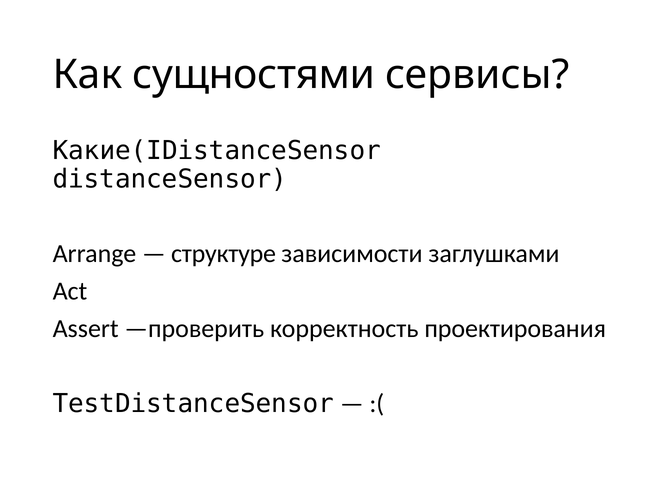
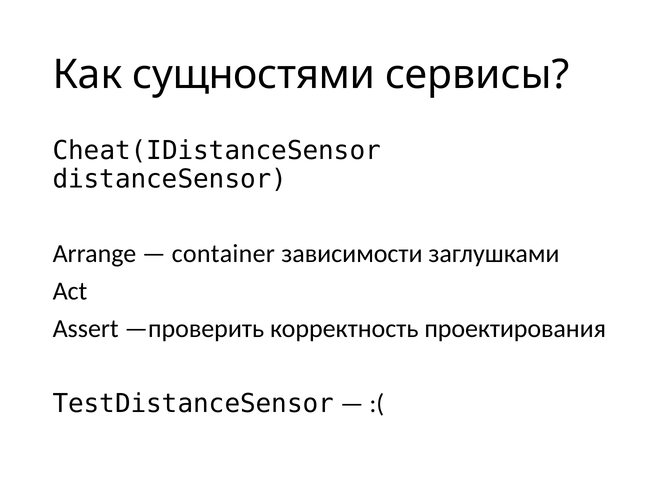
Какие(IDistanceSensor: Какие(IDistanceSensor -> Cheat(IDistanceSensor
структуре: структуре -> container
